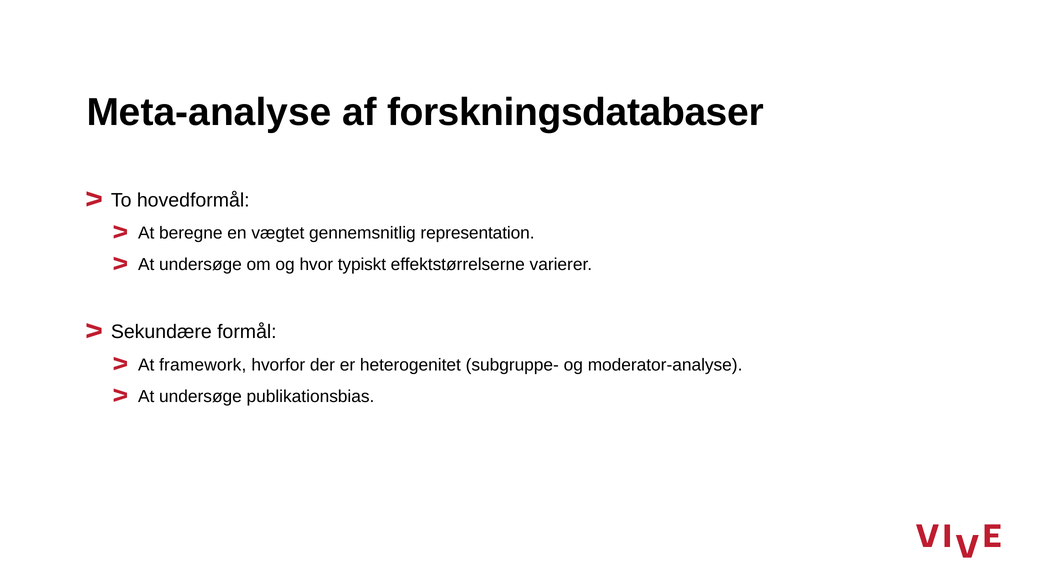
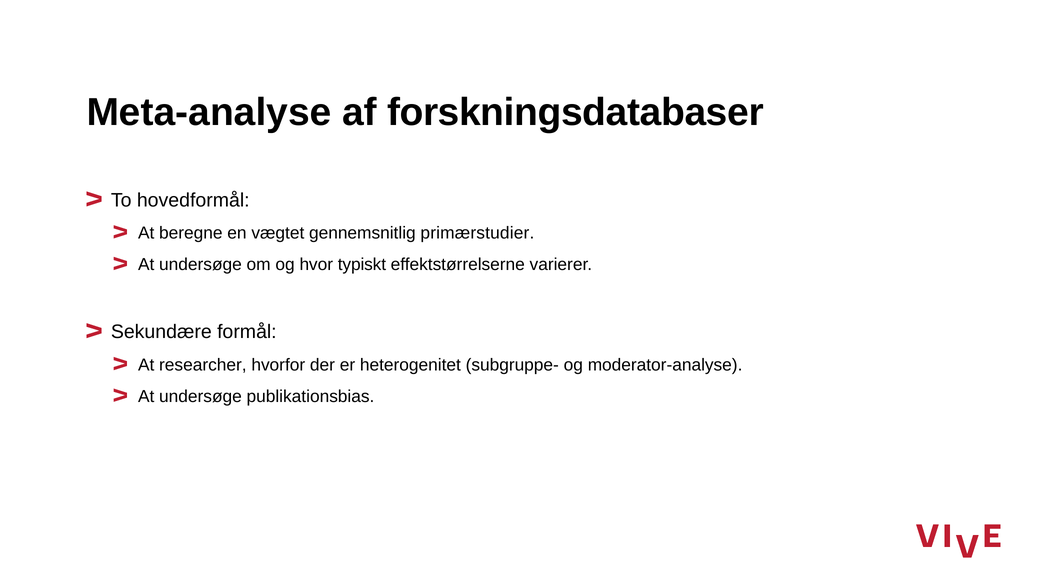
representation: representation -> primærstudier
framework: framework -> researcher
